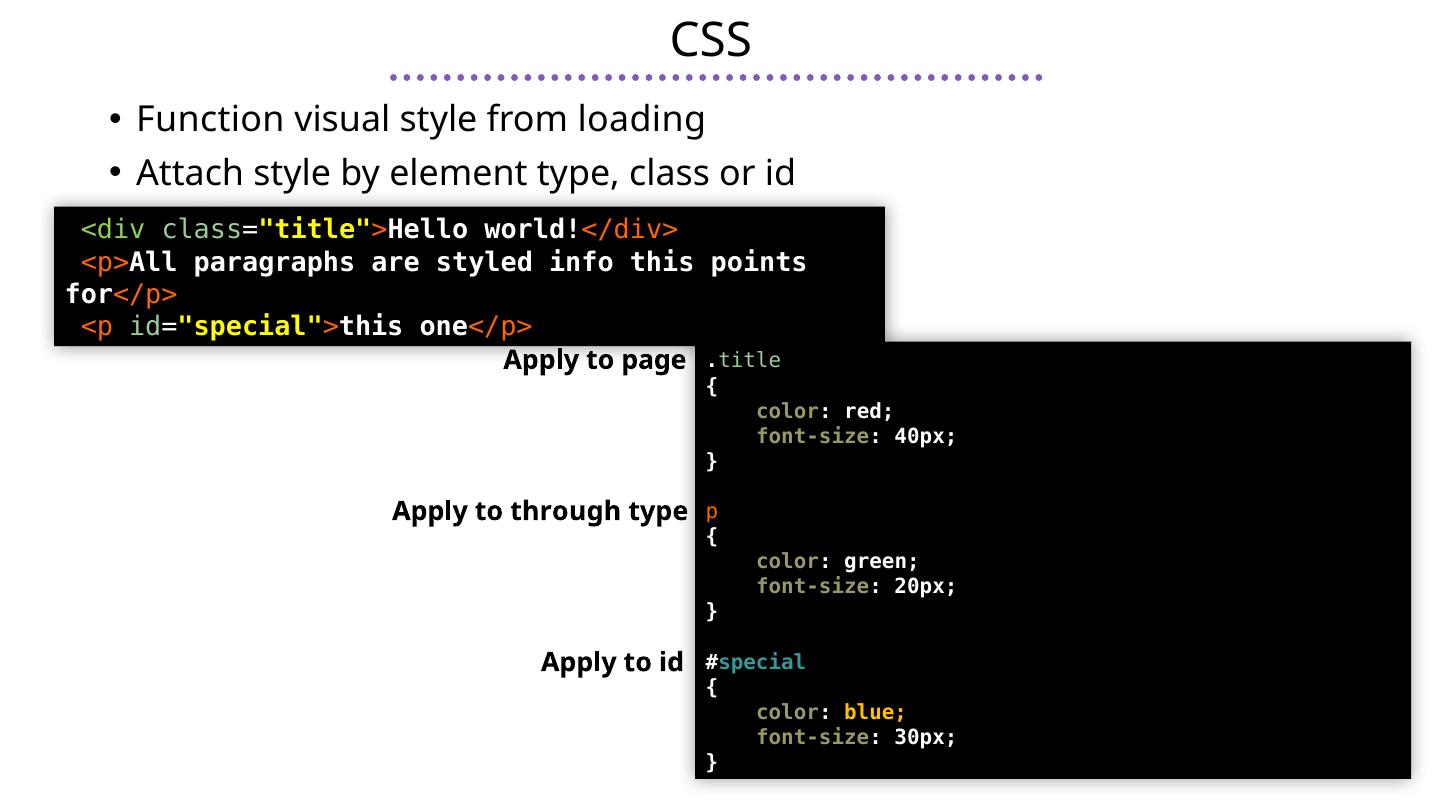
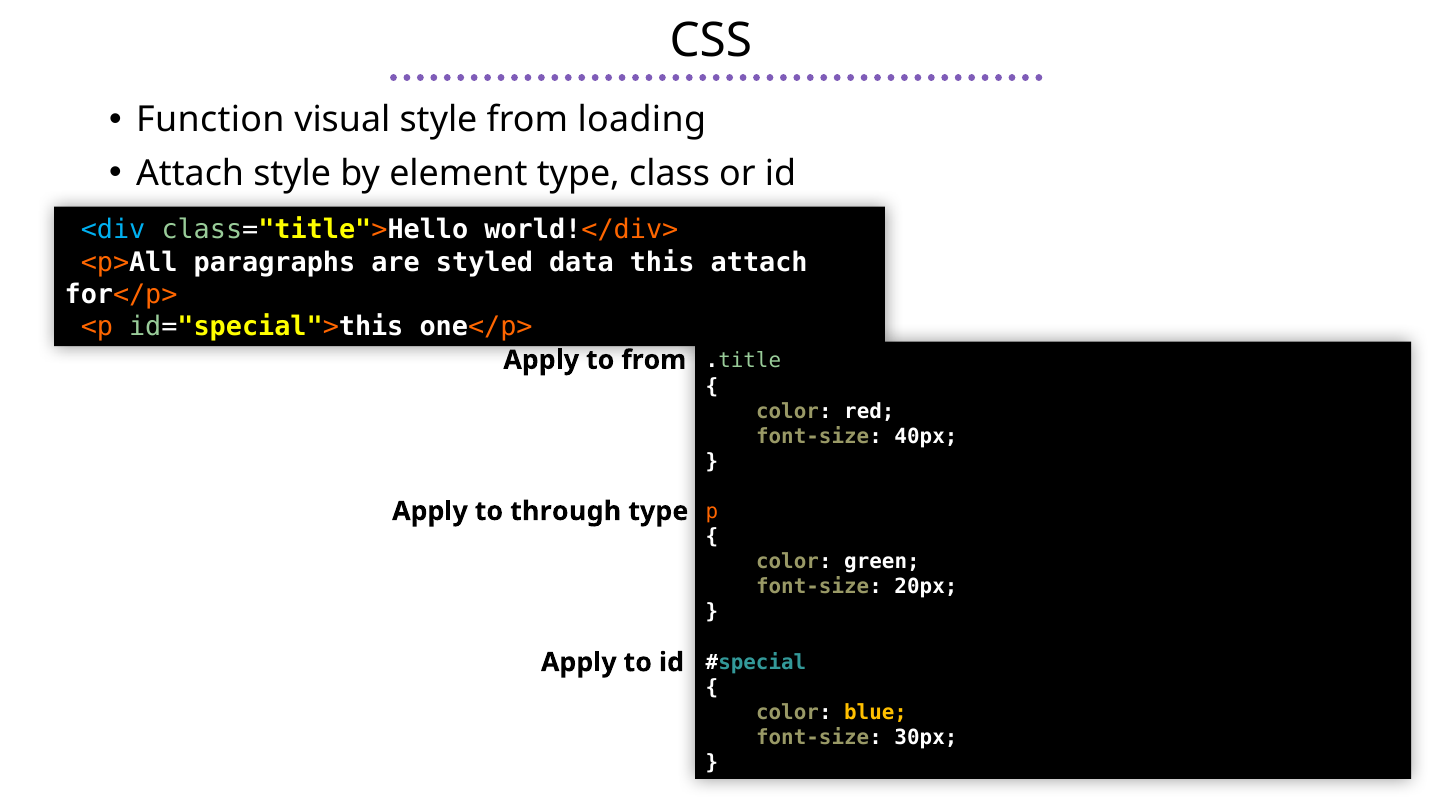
<div colour: light green -> light blue
info: info -> data
this points: points -> attach
to page: page -> from
